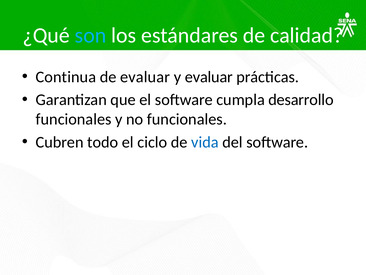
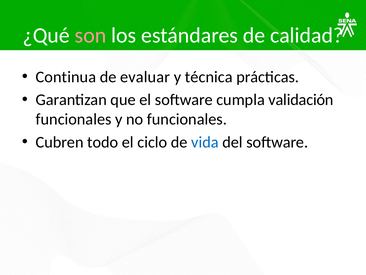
son colour: light blue -> pink
y evaluar: evaluar -> técnica
desarrollo: desarrollo -> validación
